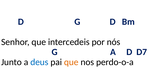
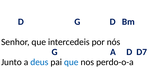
que at (71, 62) colour: orange -> blue
